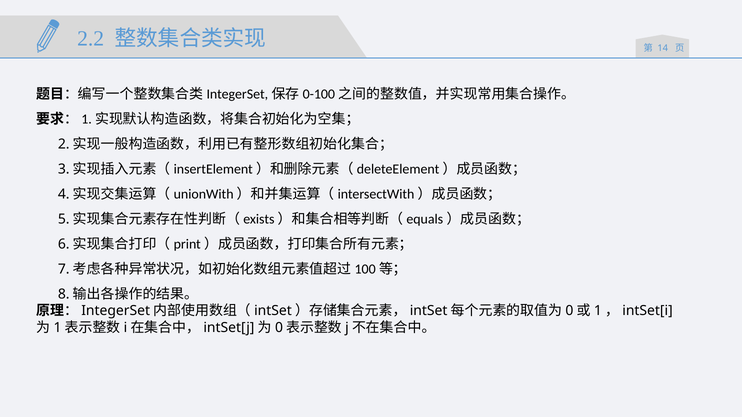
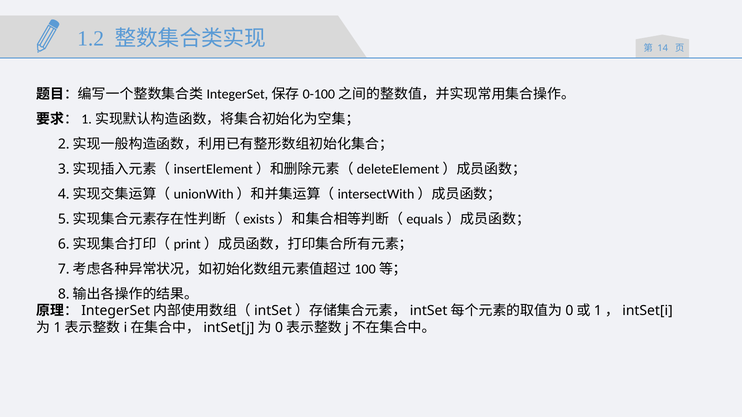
2.2: 2.2 -> 1.2
